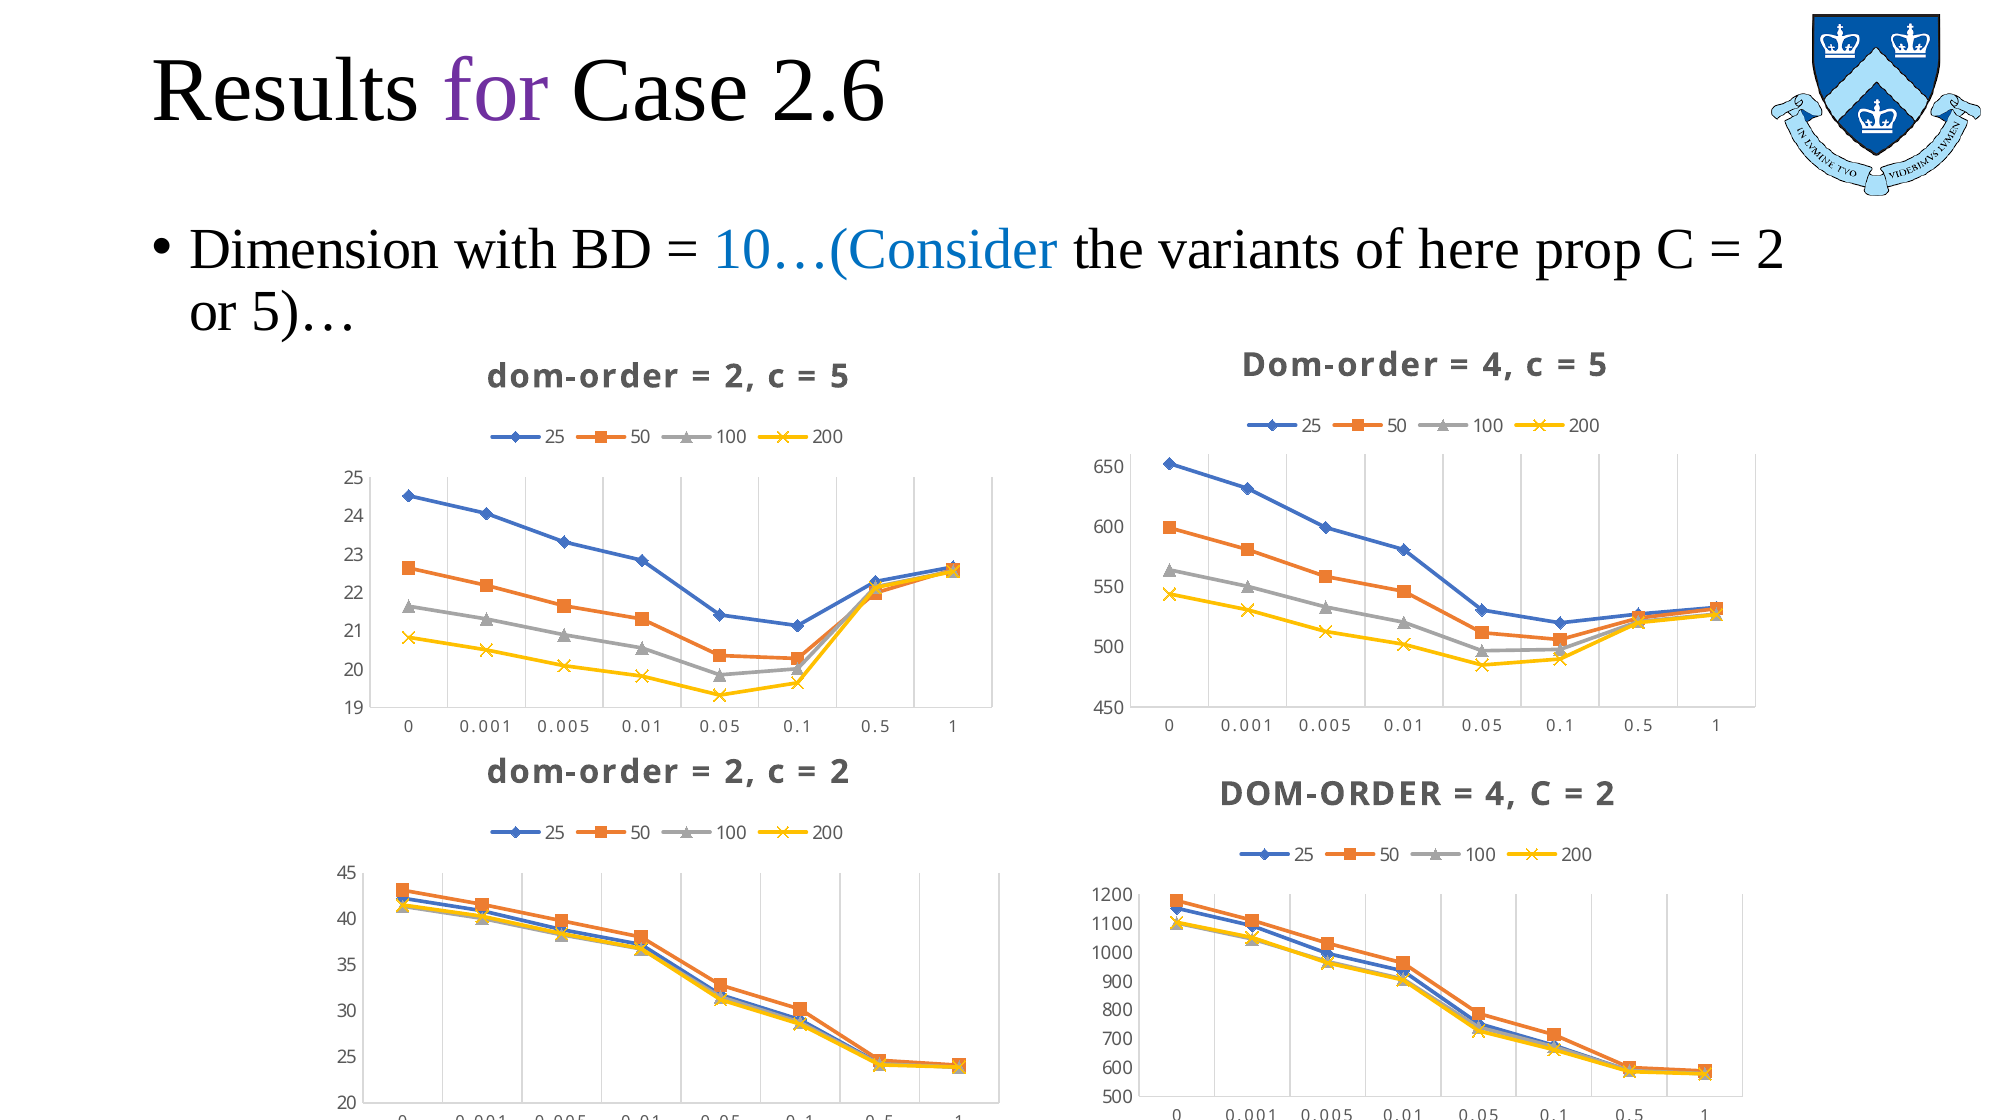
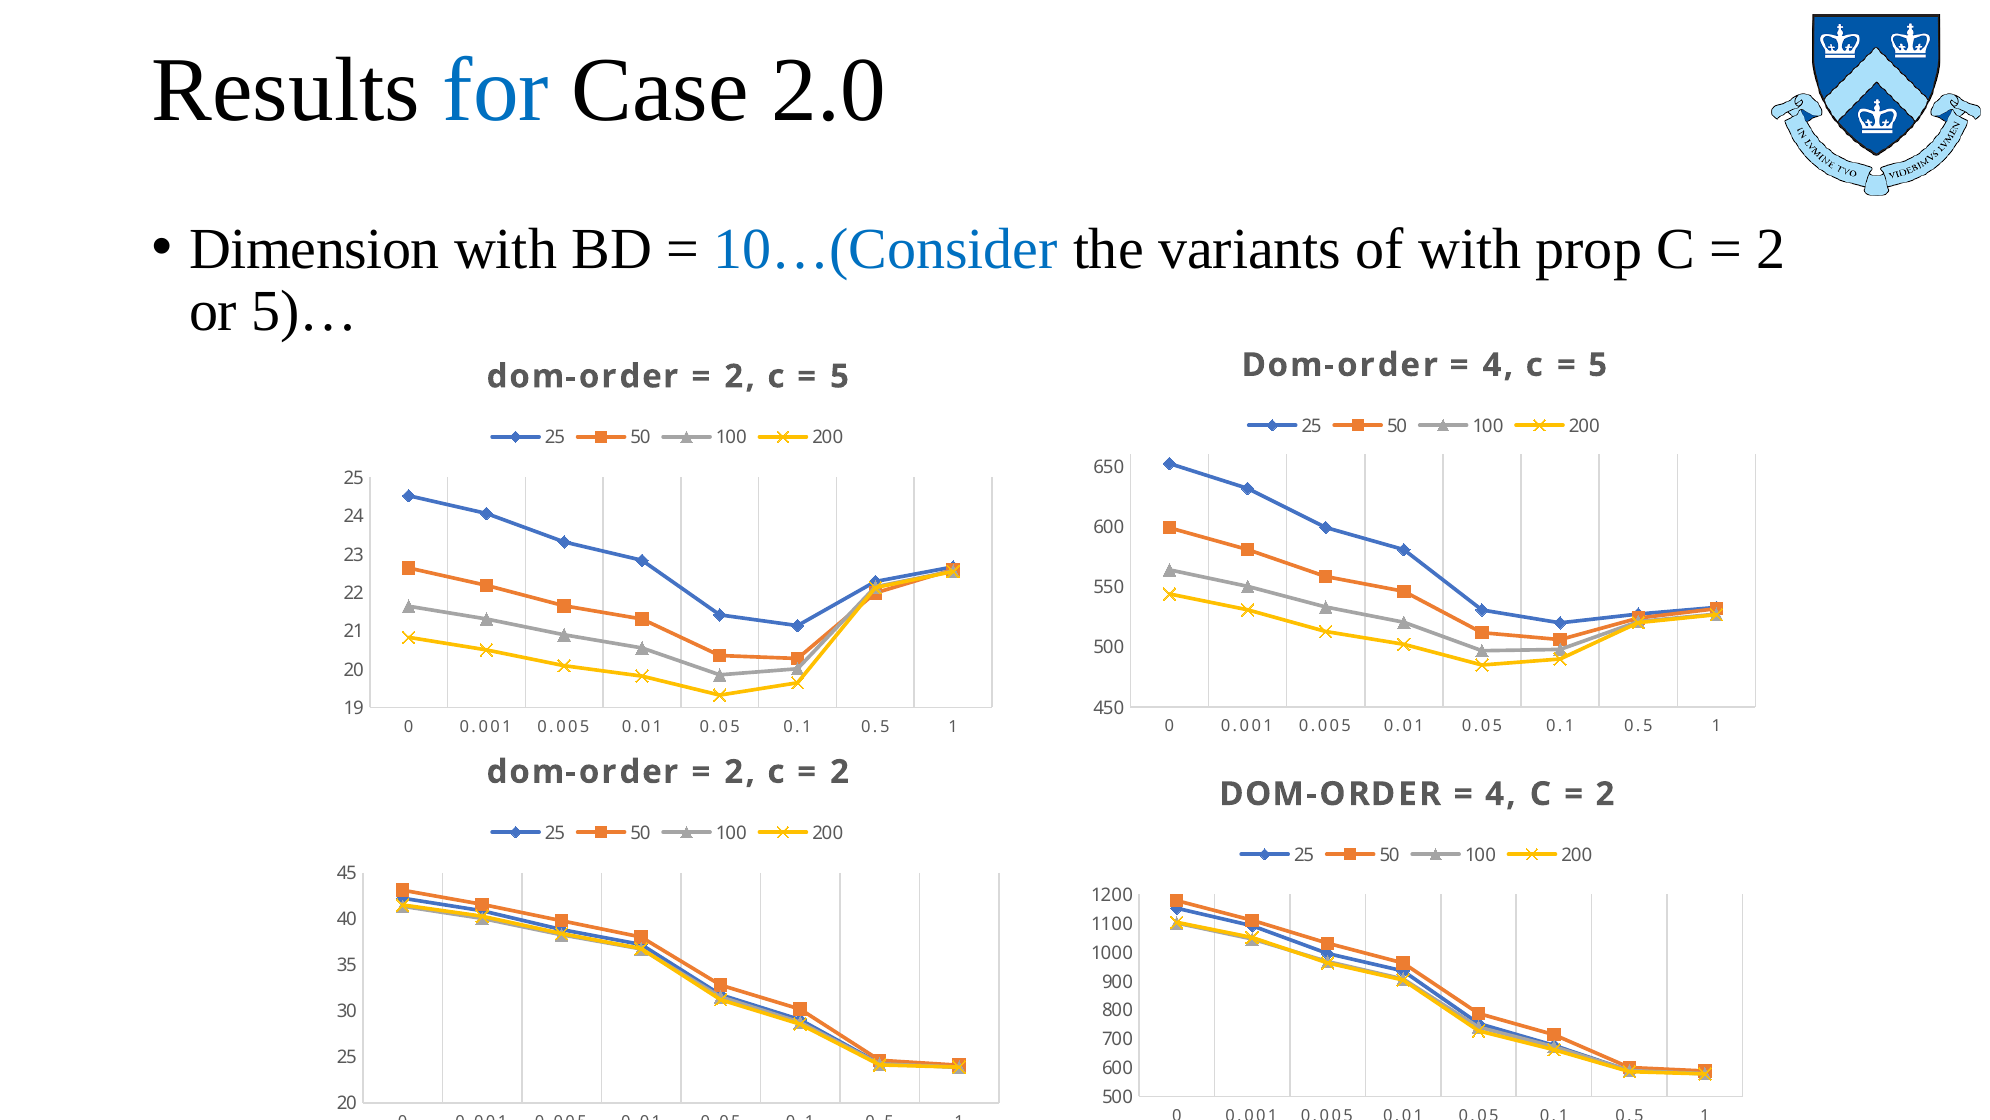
for colour: purple -> blue
2.6: 2.6 -> 2.0
of here: here -> with
